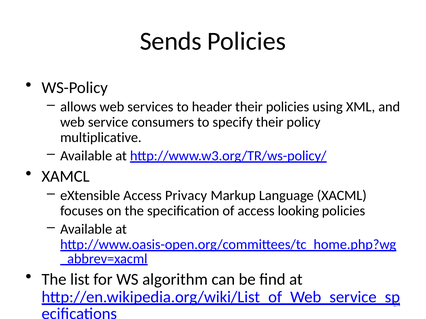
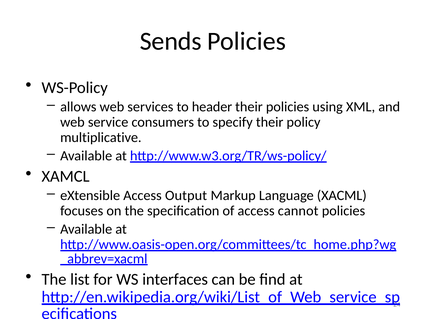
Privacy: Privacy -> Output
looking: looking -> cannot
algorithm: algorithm -> interfaces
